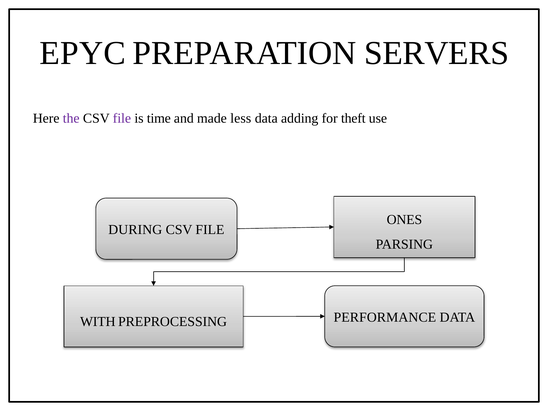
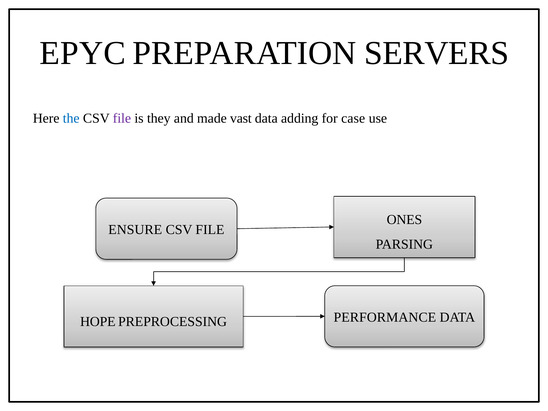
the colour: purple -> blue
time: time -> they
less: less -> vast
theft: theft -> case
DURING: DURING -> ENSURE
WITH: WITH -> HOPE
